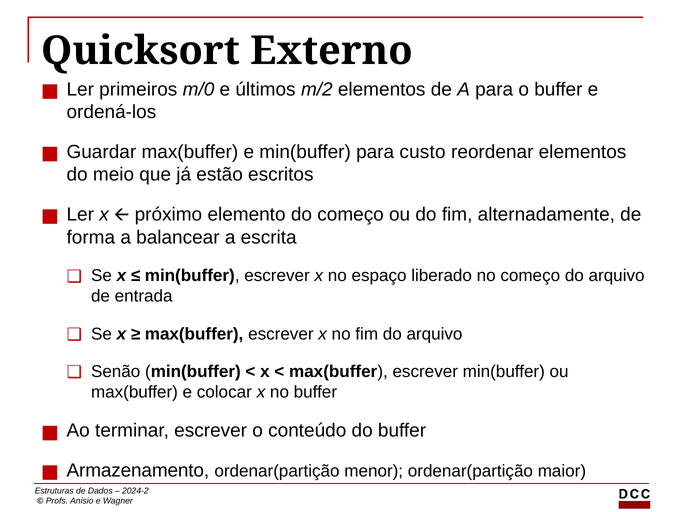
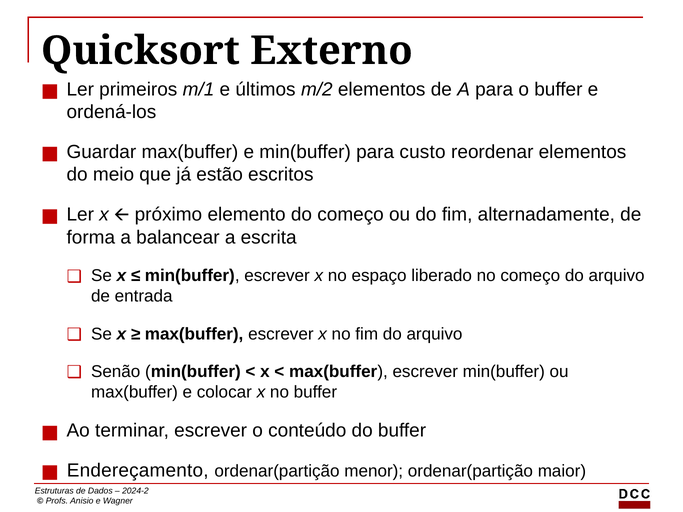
m/0: m/0 -> m/1
Armazenamento: Armazenamento -> Endereçamento
